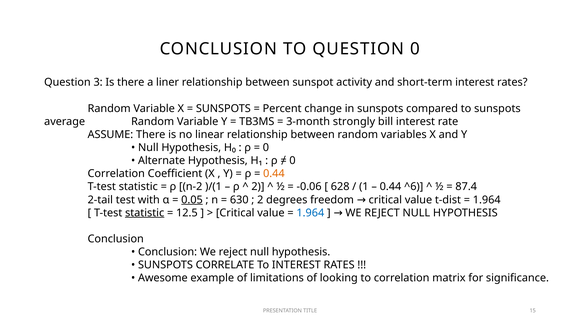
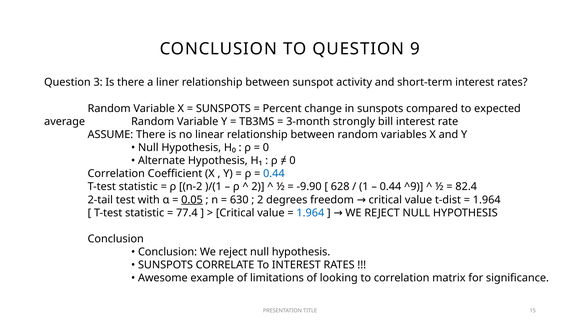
QUESTION 0: 0 -> 9
to sunspots: sunspots -> expected
0.44 at (274, 174) colour: orange -> blue
-0.06: -0.06 -> -9.90
^6: ^6 -> ^9
87.4: 87.4 -> 82.4
statistic at (145, 213) underline: present -> none
12.5: 12.5 -> 77.4
